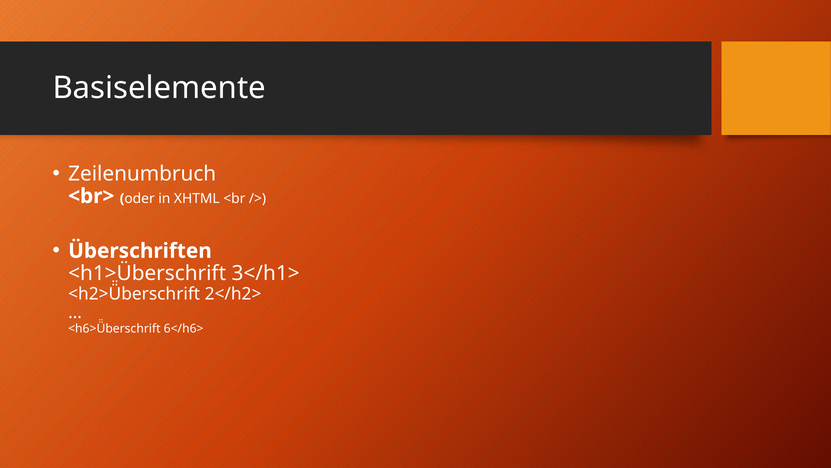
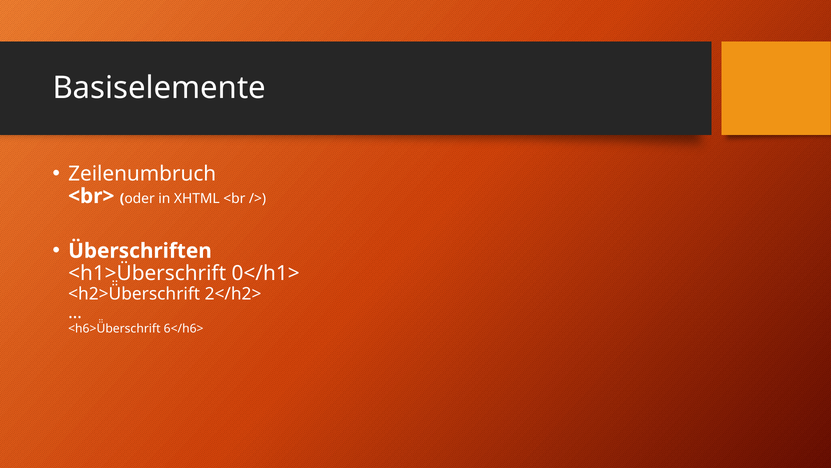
3</h1>: 3</h1> -> 0</h1>
